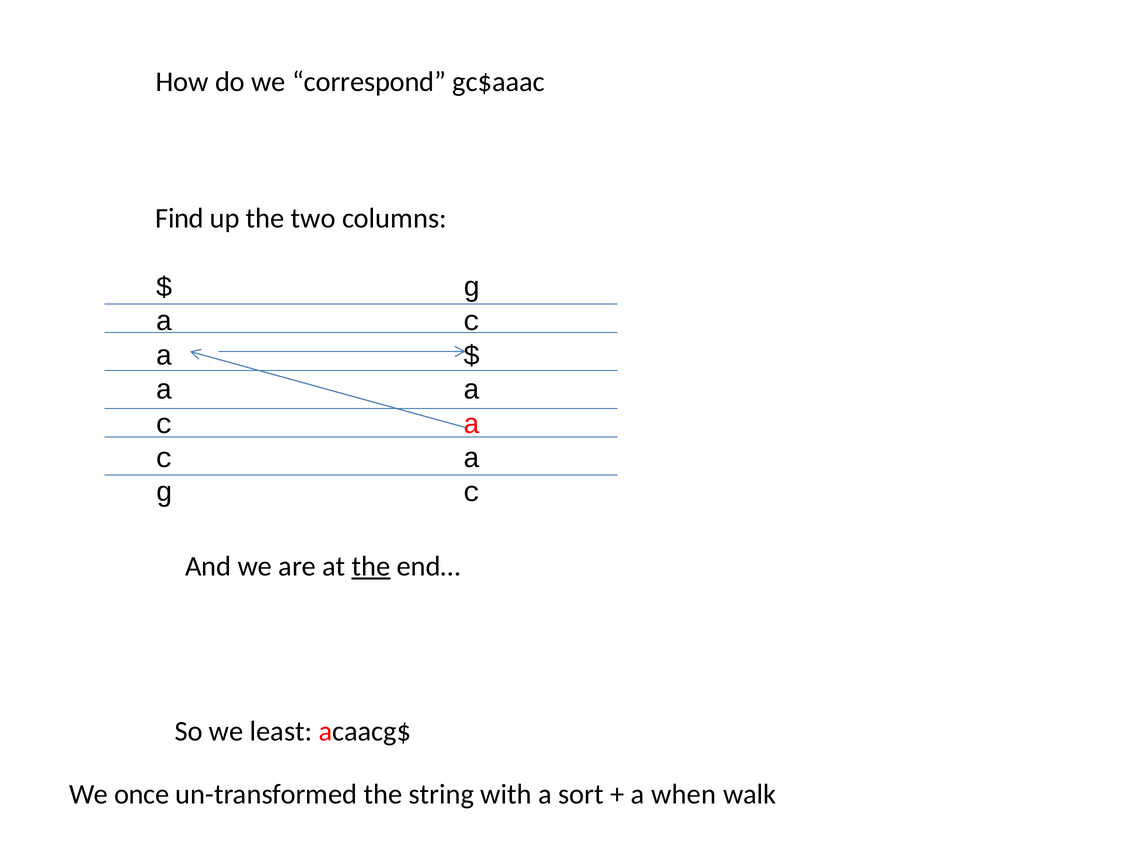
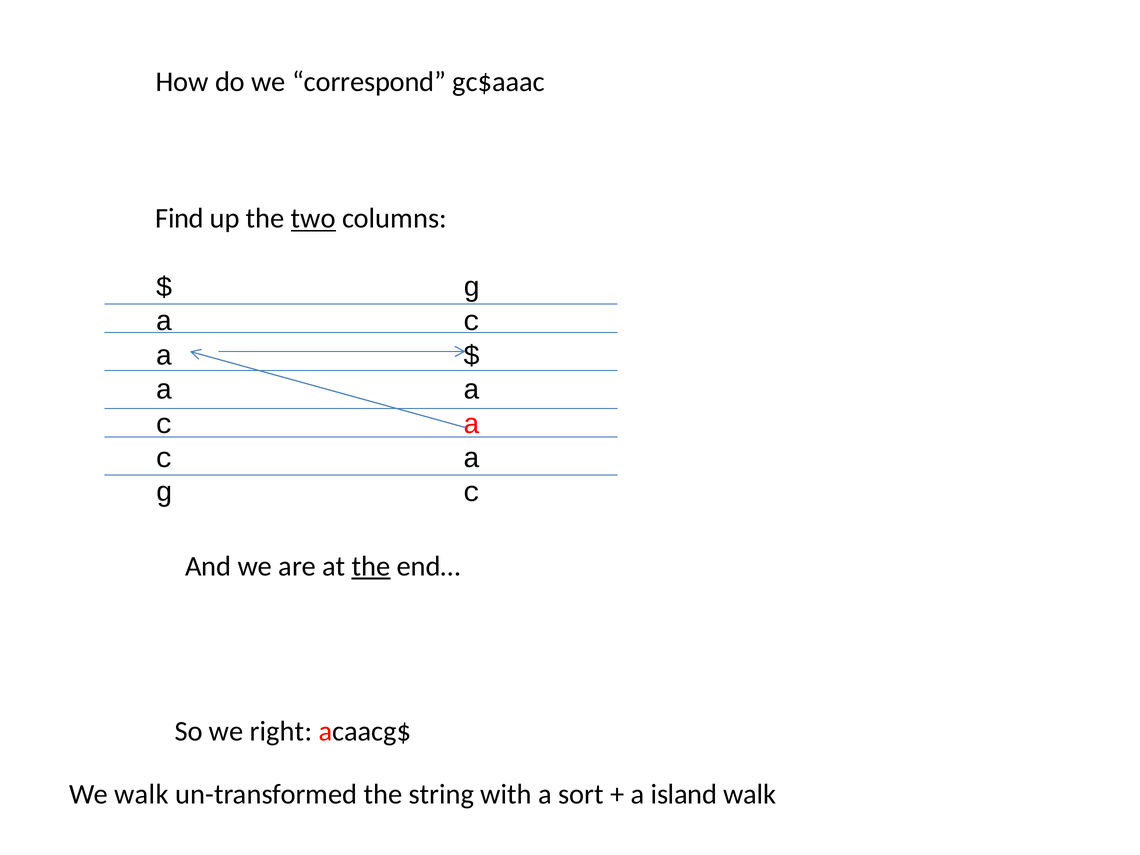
two underline: none -> present
least: least -> right
We once: once -> walk
when: when -> island
